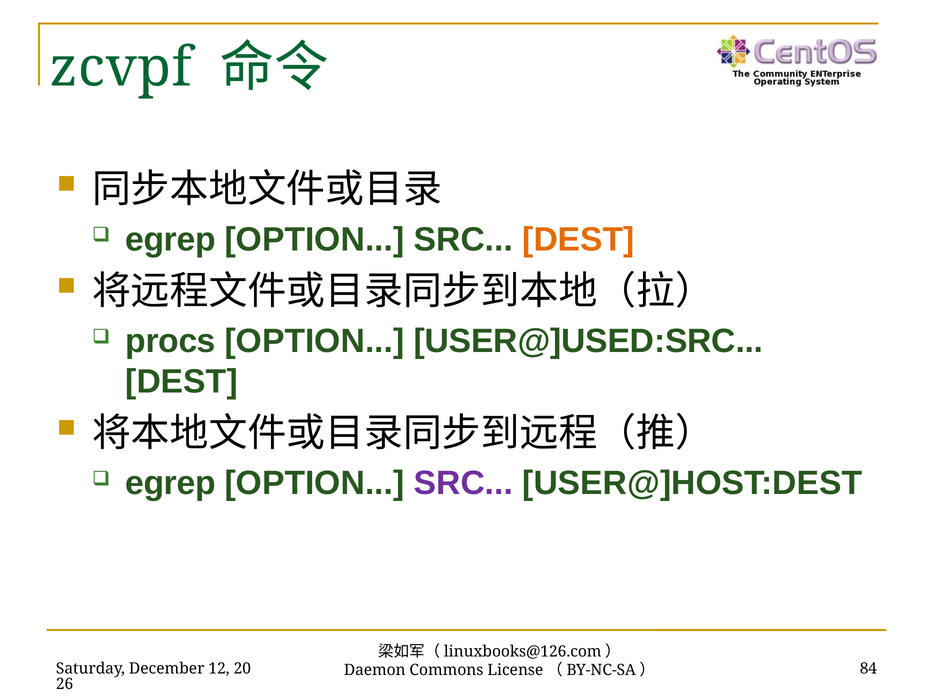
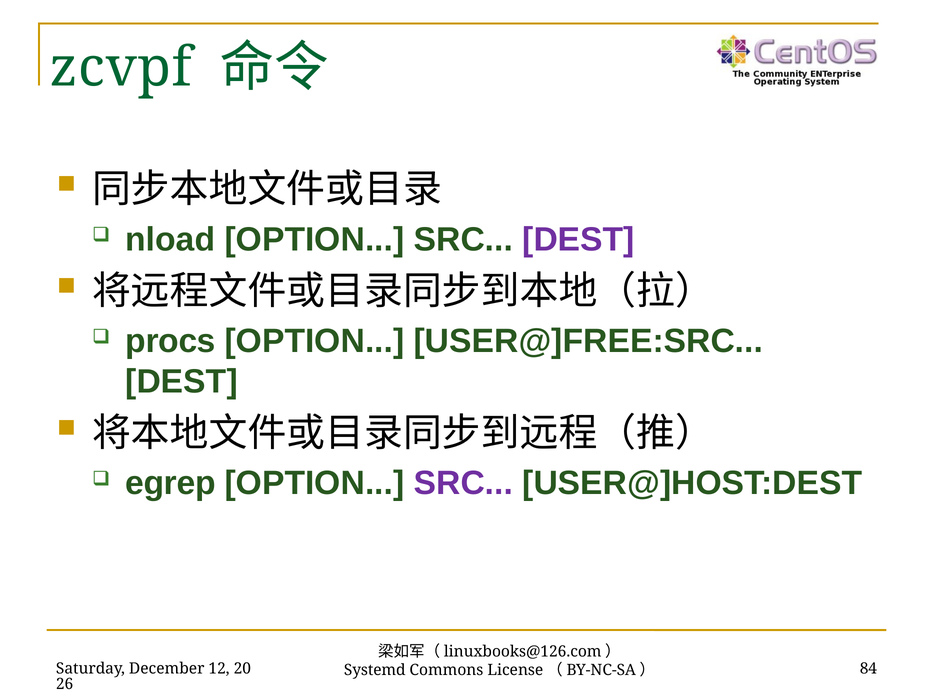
egrep at (171, 239): egrep -> nload
DEST at (579, 239) colour: orange -> purple
USER@]USED:SRC: USER@]USED:SRC -> USER@]FREE:SRC
Daemon: Daemon -> Systemd
